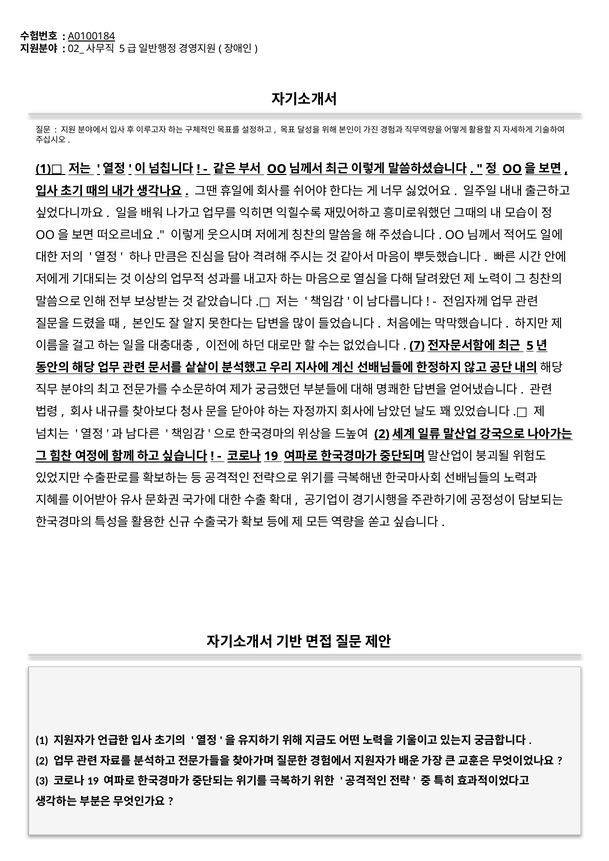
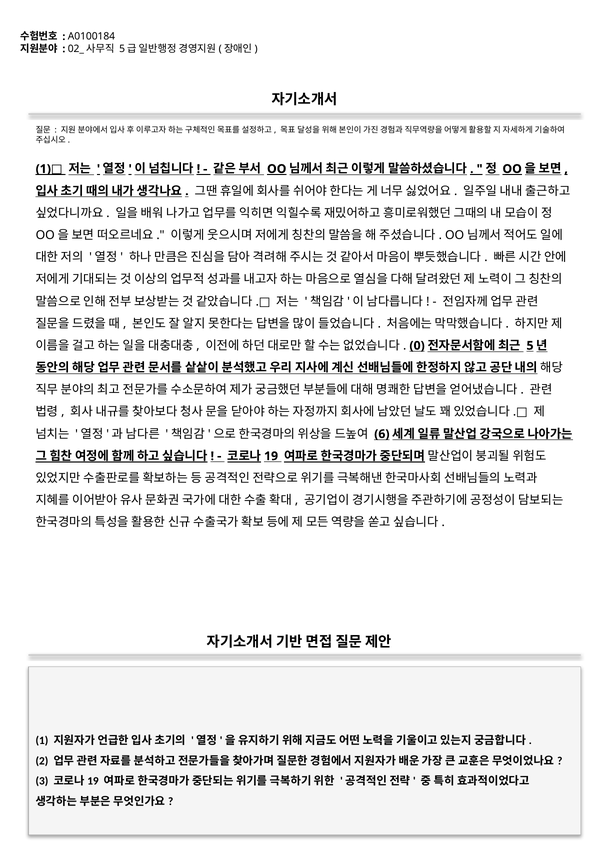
A0100184 underline: present -> none
7: 7 -> 0
2 at (382, 434): 2 -> 6
